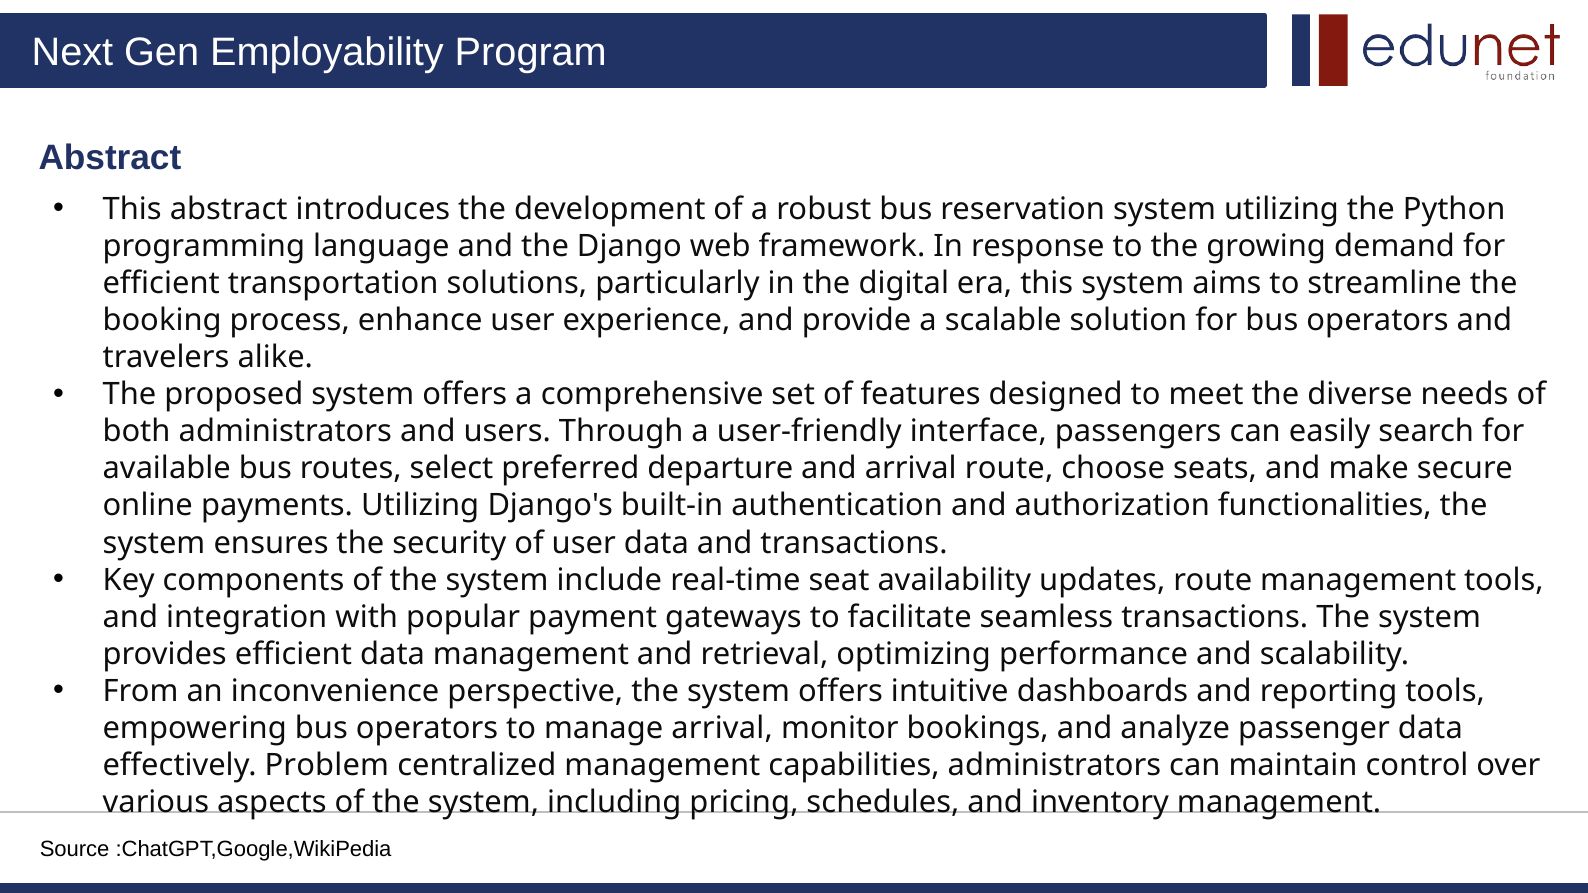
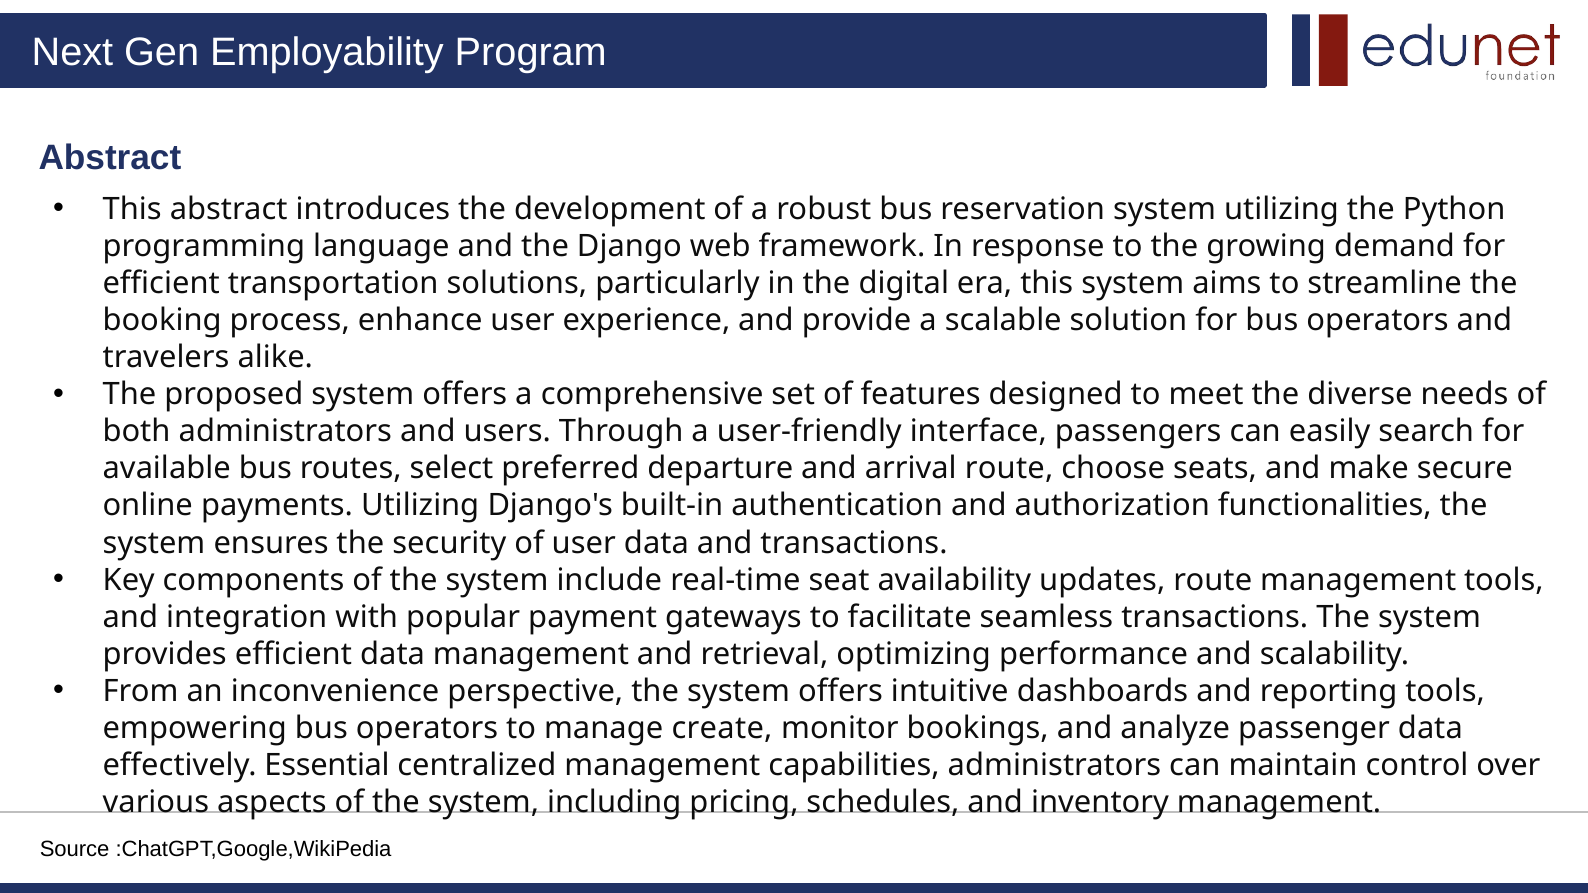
manage arrival: arrival -> create
Problem: Problem -> Essential
